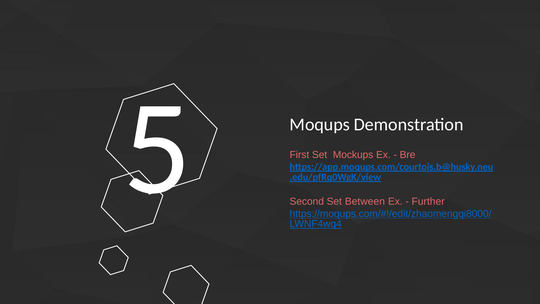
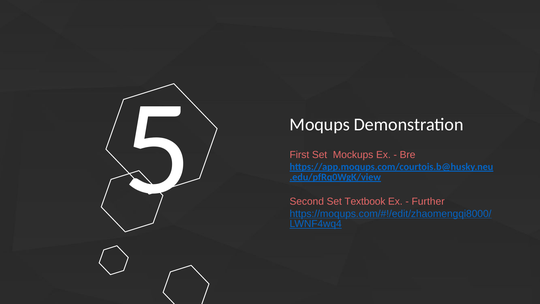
Between: Between -> Textbook
